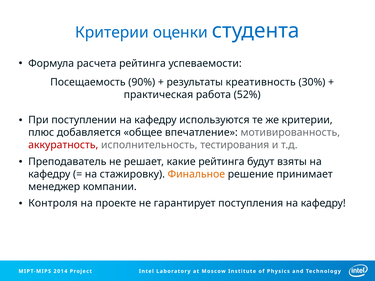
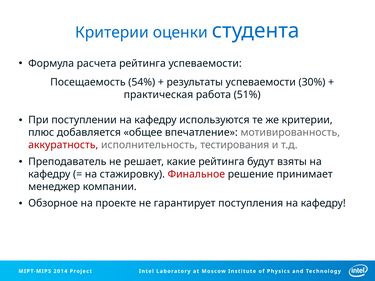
90%: 90% -> 54%
результаты креативность: креативность -> успеваемости
52%: 52% -> 51%
Финальное colour: orange -> red
Контроля: Контроля -> Обзорное
